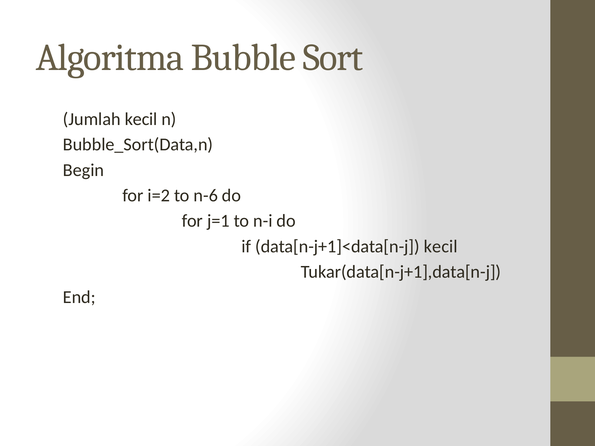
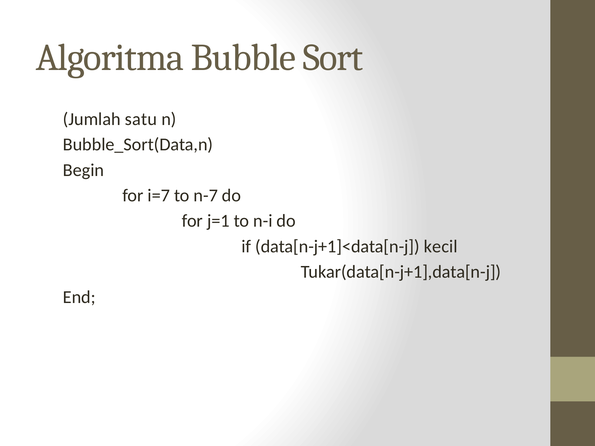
Jumlah kecil: kecil -> satu
i=2: i=2 -> i=7
n-6: n-6 -> n-7
